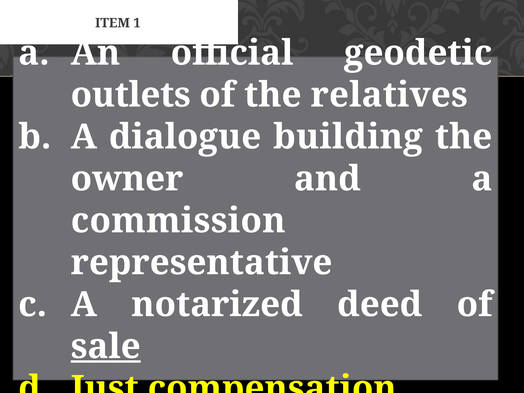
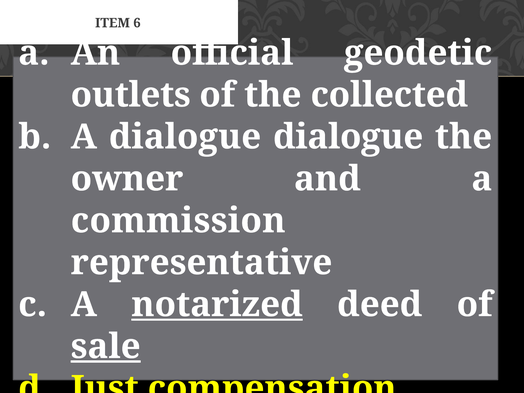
1: 1 -> 6
relatives: relatives -> collected
dialogue building: building -> dialogue
notarized underline: none -> present
